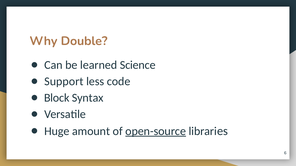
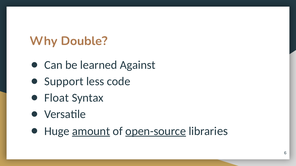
Science: Science -> Against
Block: Block -> Float
amount underline: none -> present
